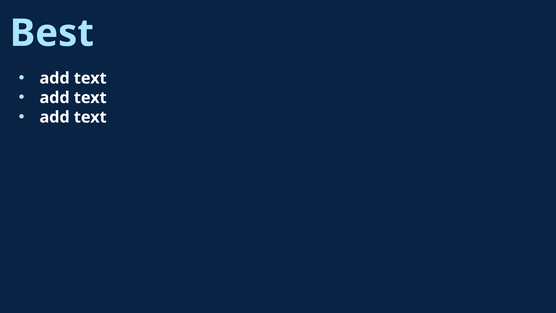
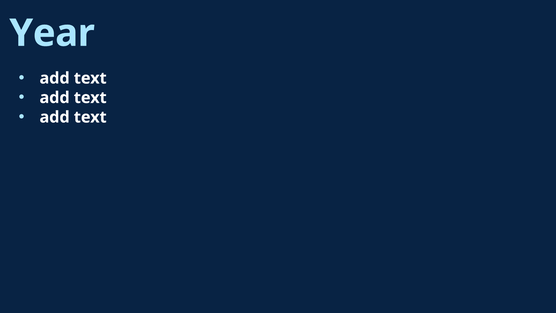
Best: Best -> Year
